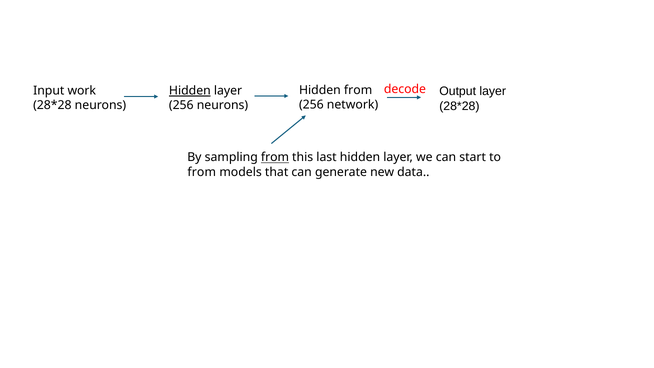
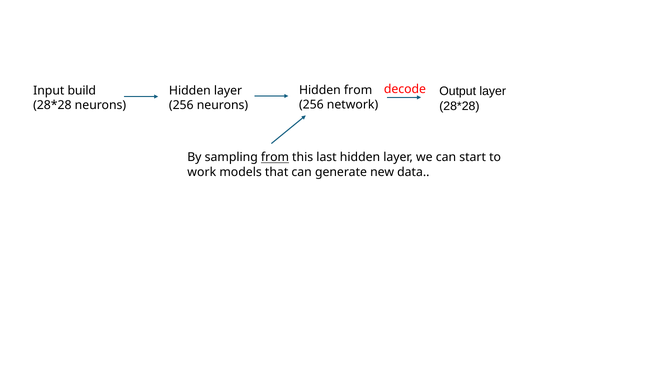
work: work -> build
Hidden at (190, 91) underline: present -> none
from at (202, 172): from -> work
